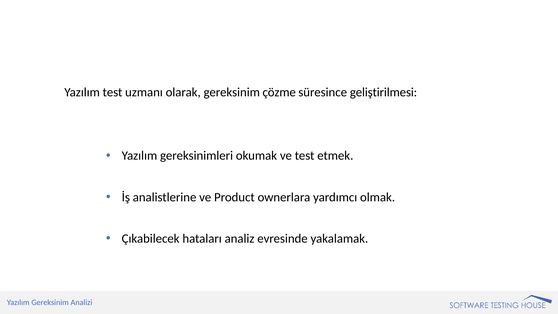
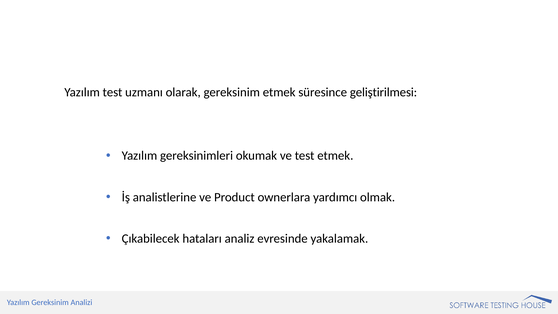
gereksinim çözme: çözme -> etmek
